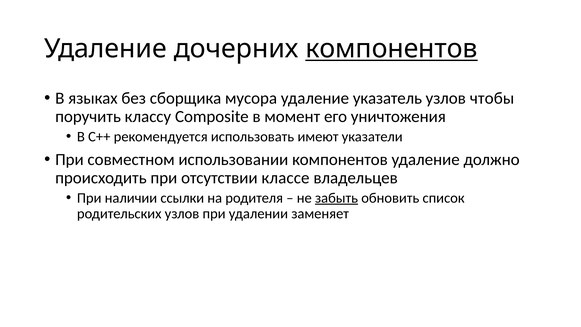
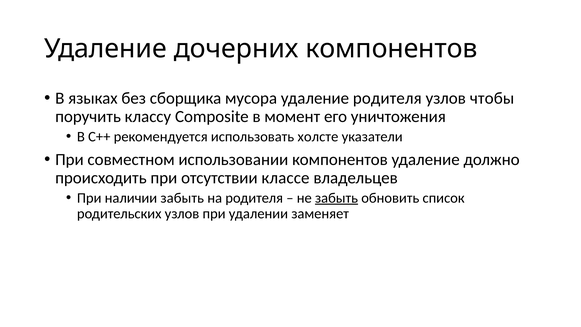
компонентов at (392, 49) underline: present -> none
удаление указатель: указатель -> родителя
имеют: имеют -> холсте
наличии ссылки: ссылки -> забыть
